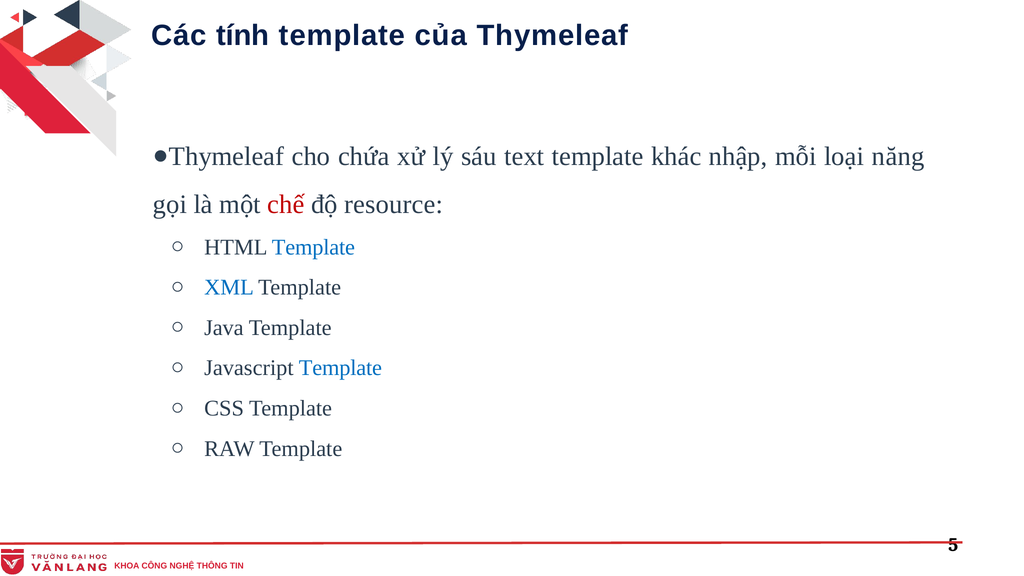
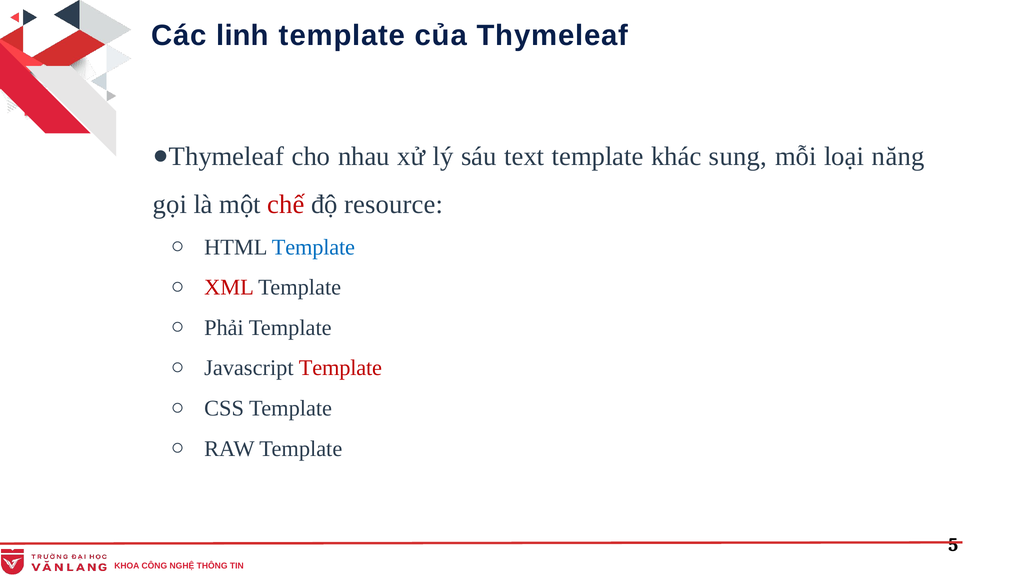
tính: tính -> linh
chứa: chứa -> nhau
nhập: nhập -> sung
XML colour: blue -> red
Java: Java -> Phải
Template at (340, 368) colour: blue -> red
